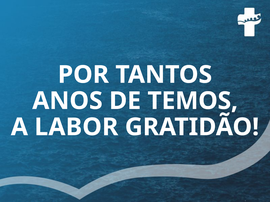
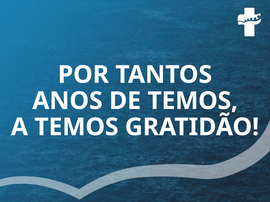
A LABOR: LABOR -> TEMOS
